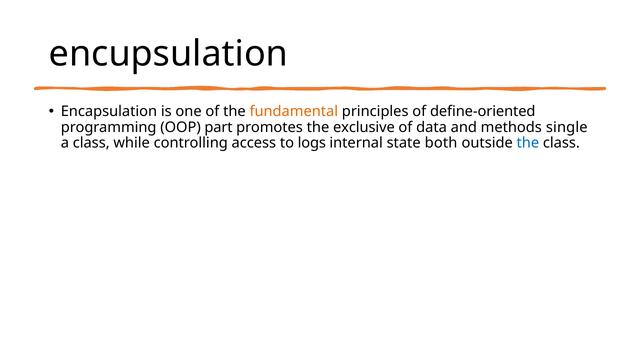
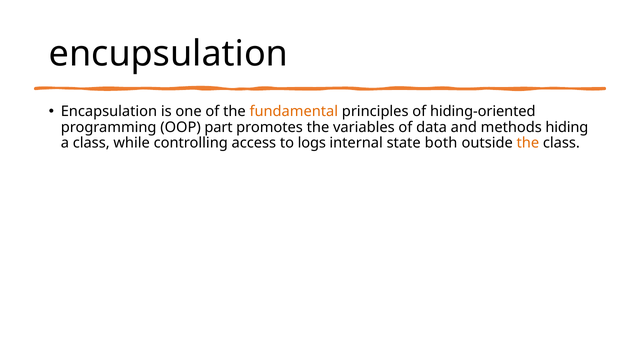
define-oriented: define-oriented -> hiding-oriented
exclusive: exclusive -> variables
single: single -> hiding
the at (528, 143) colour: blue -> orange
